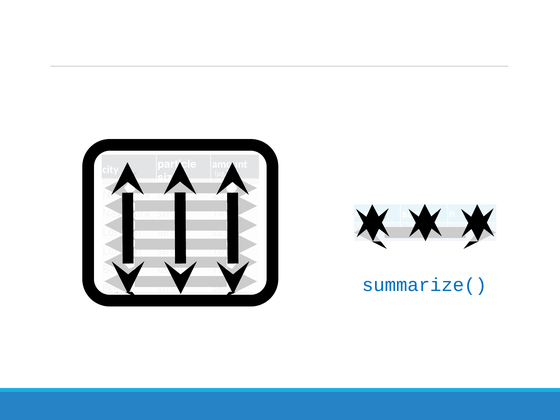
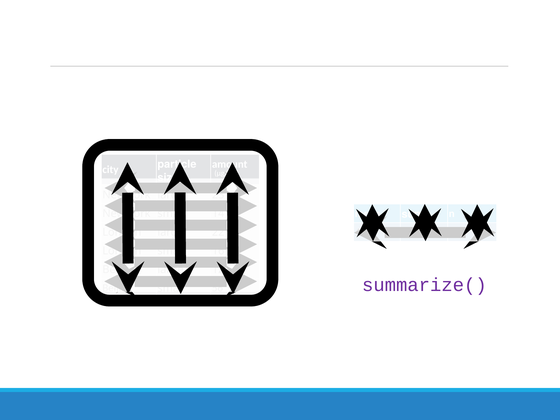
summarize( colour: blue -> purple
